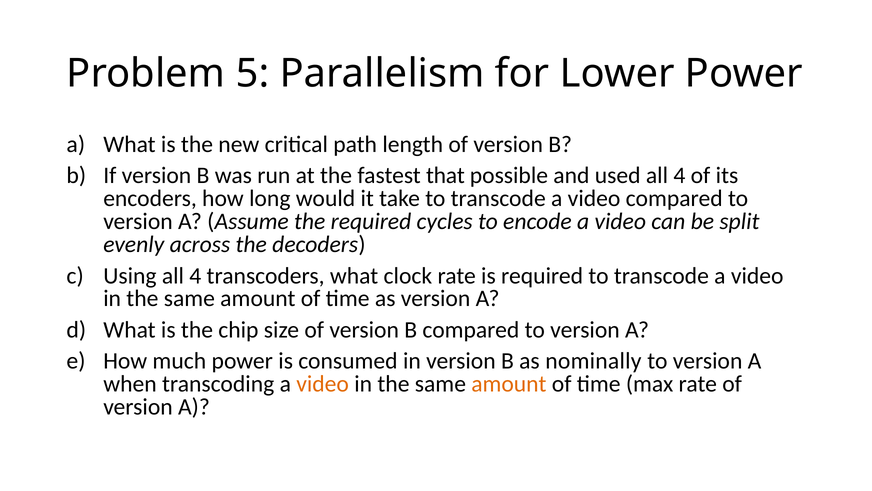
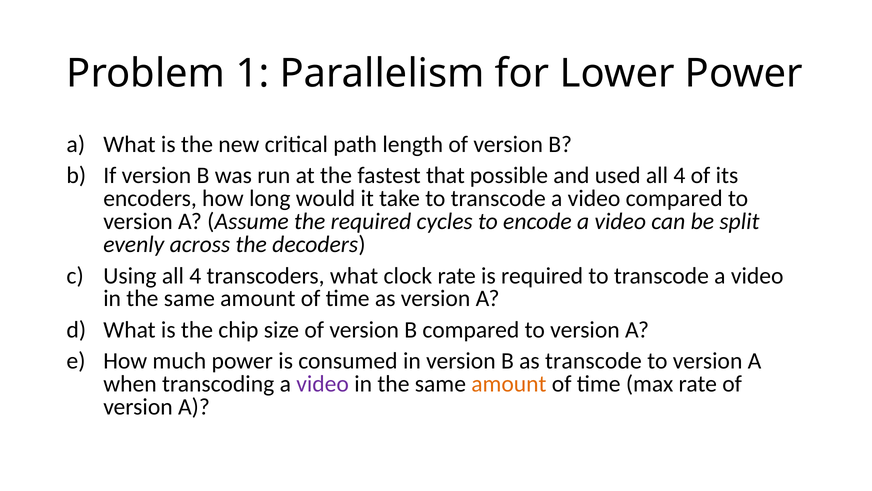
5: 5 -> 1
as nominally: nominally -> transcode
video at (323, 384) colour: orange -> purple
